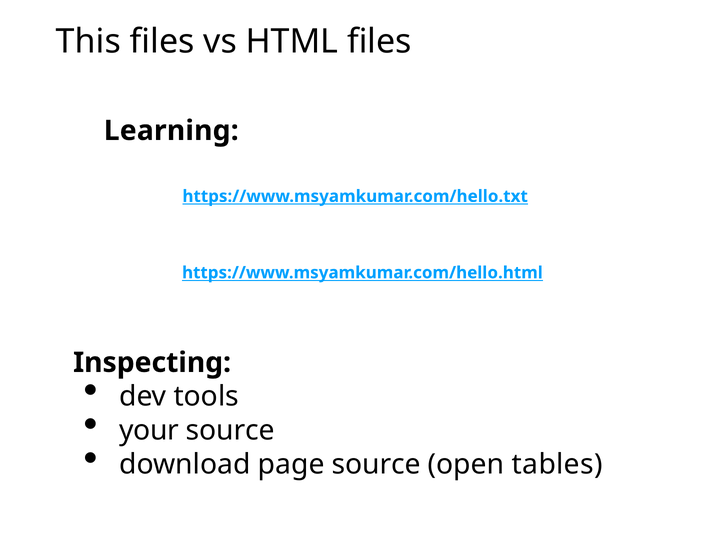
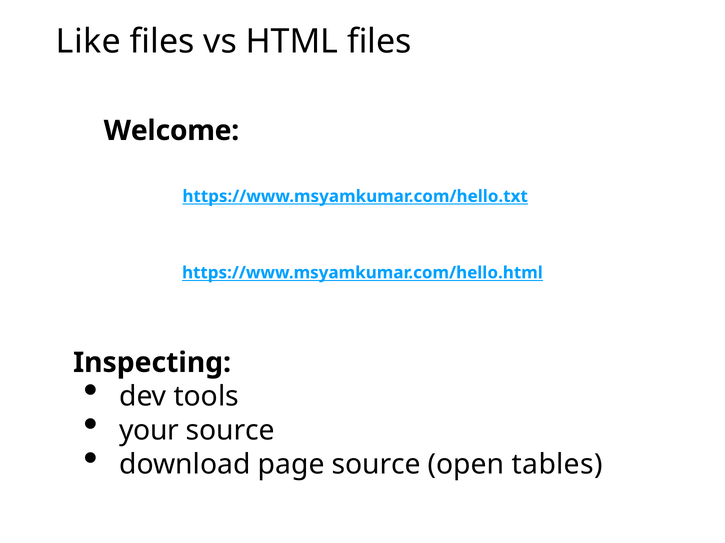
This: This -> Like
Learning: Learning -> Welcome
